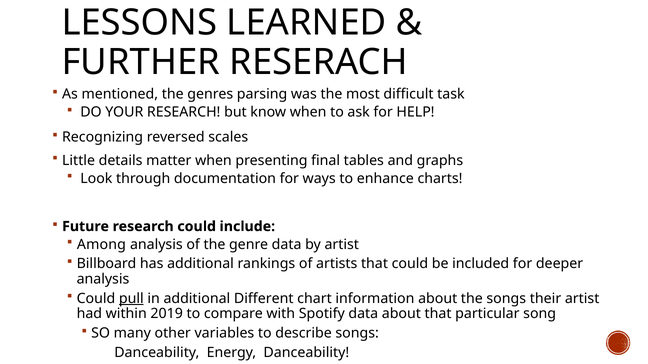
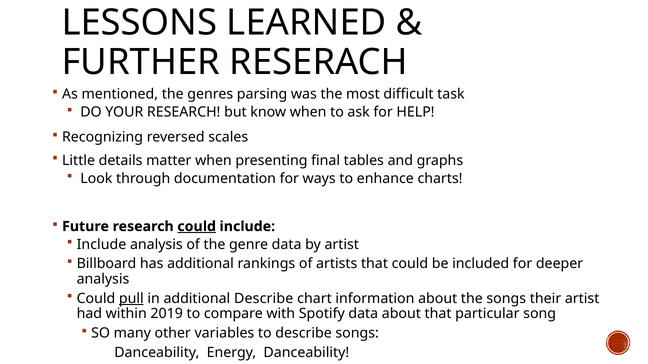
could at (197, 227) underline: none -> present
Among at (101, 245): Among -> Include
additional Different: Different -> Describe
